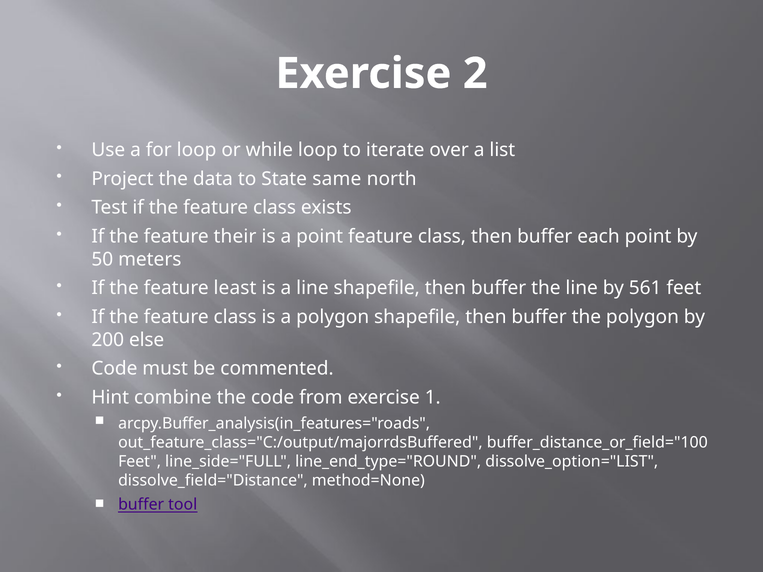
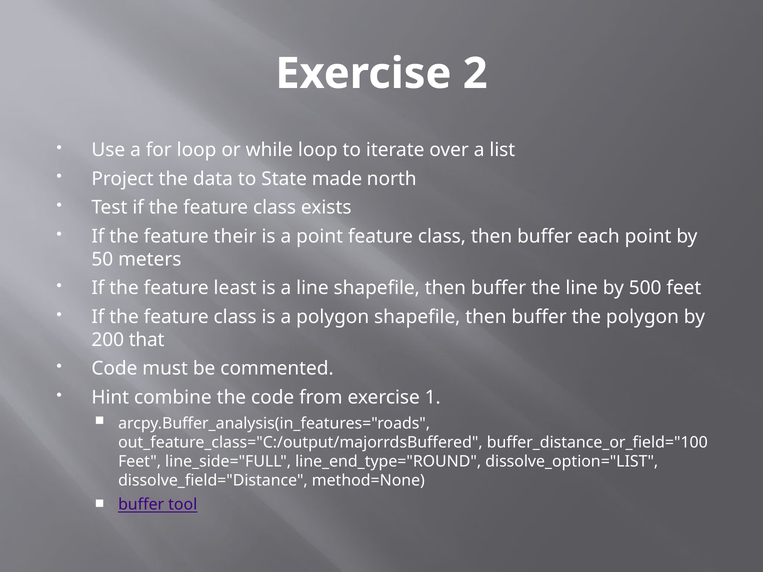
same: same -> made
561: 561 -> 500
else: else -> that
